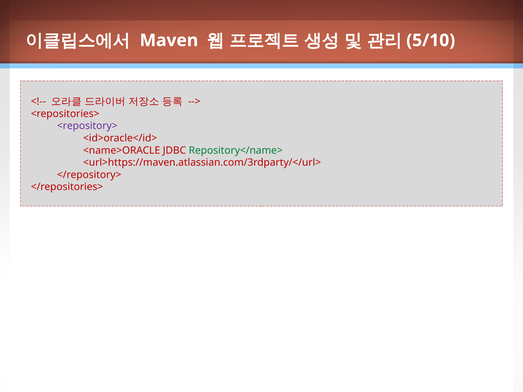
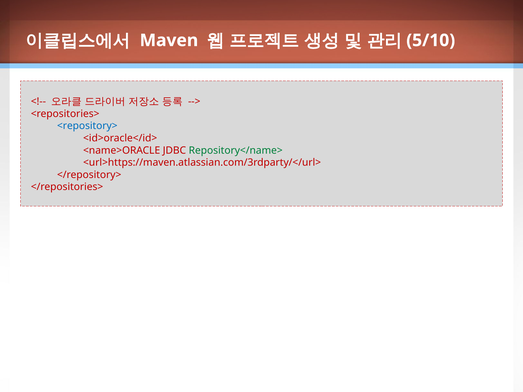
<repository> colour: purple -> blue
